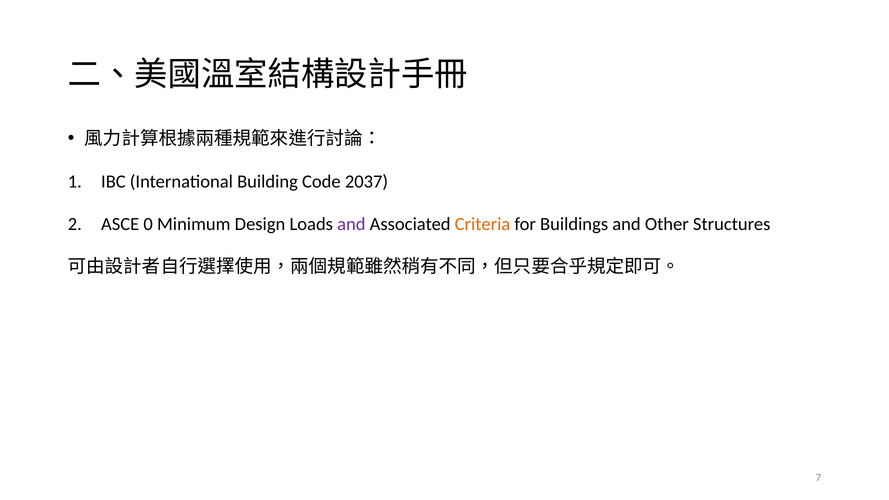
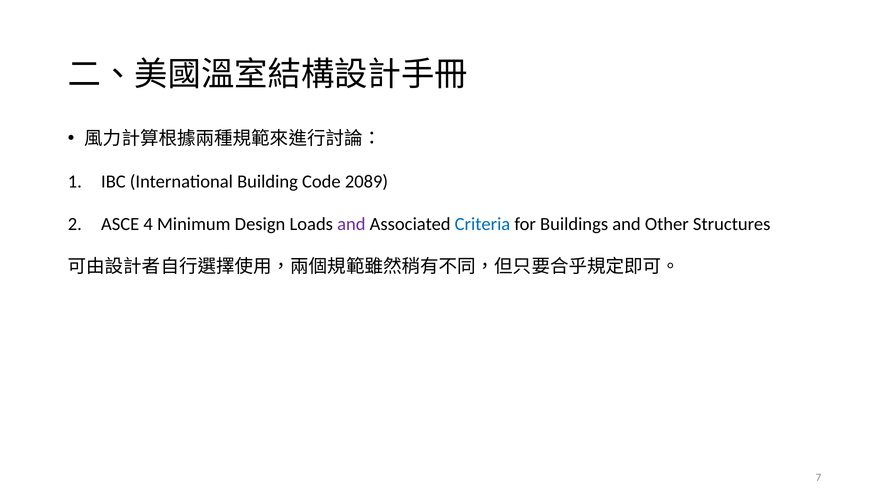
2037: 2037 -> 2089
0: 0 -> 4
Criteria colour: orange -> blue
